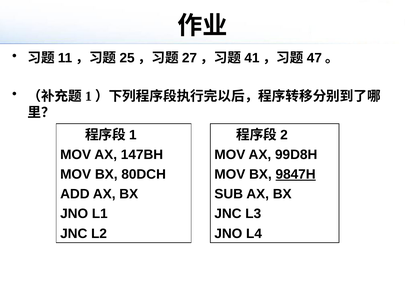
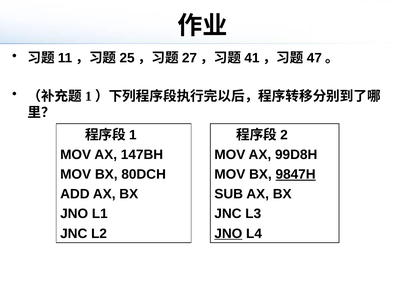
JNO at (228, 234) underline: none -> present
